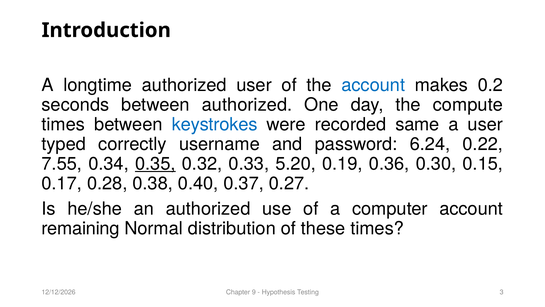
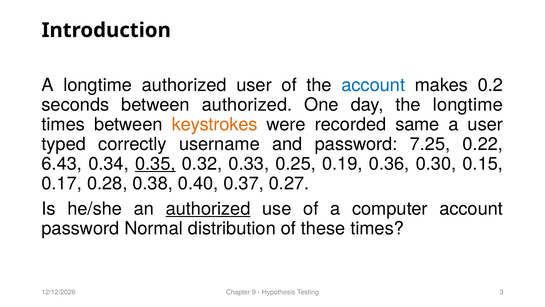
the compute: compute -> longtime
keystrokes colour: blue -> orange
6.24: 6.24 -> 7.25
7.55: 7.55 -> 6.43
5.20: 5.20 -> 0.25
authorized at (208, 208) underline: none -> present
remaining at (81, 228): remaining -> password
